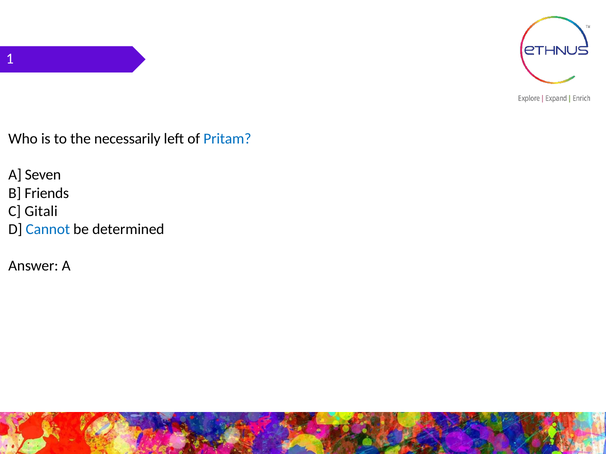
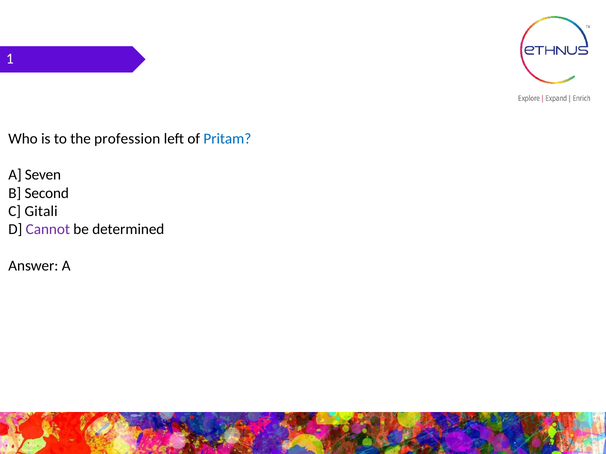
necessarily: necessarily -> profession
Friends: Friends -> Second
Cannot colour: blue -> purple
